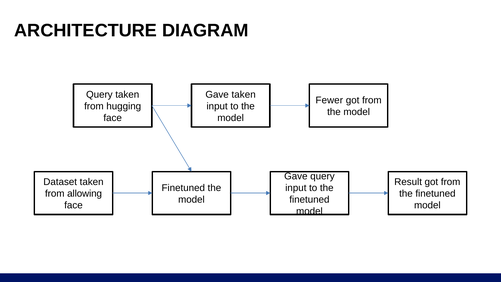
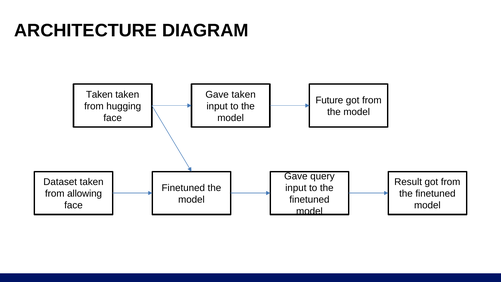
Query at (99, 94): Query -> Taken
Fewer: Fewer -> Future
